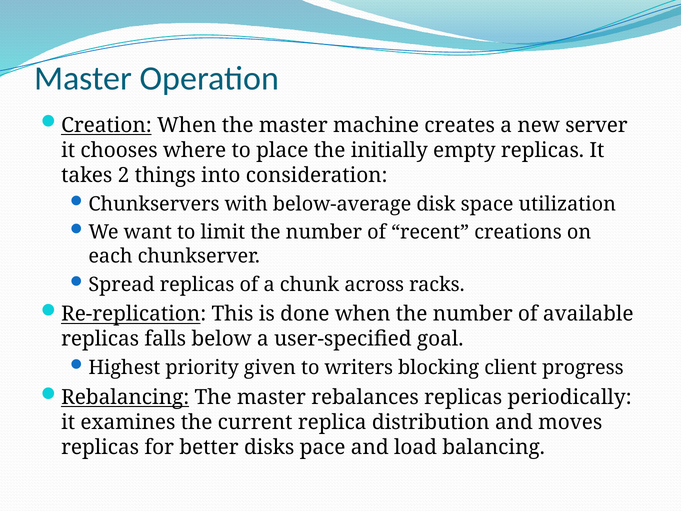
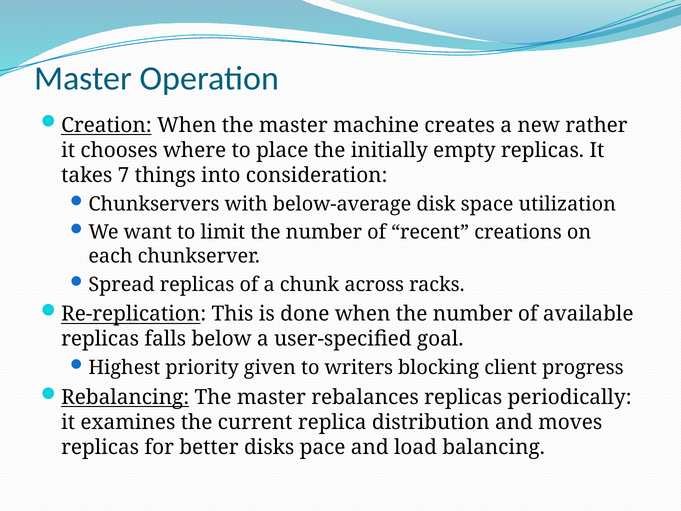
server: server -> rather
2: 2 -> 7
